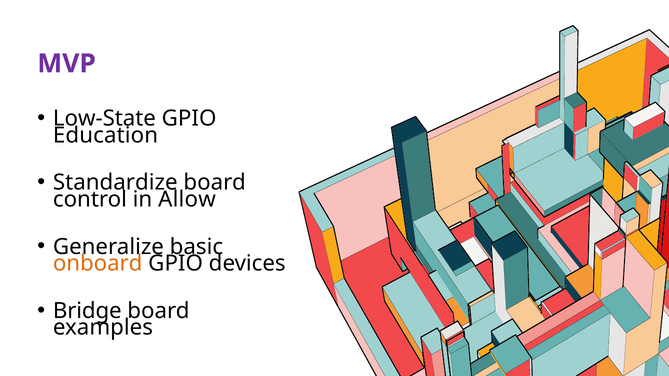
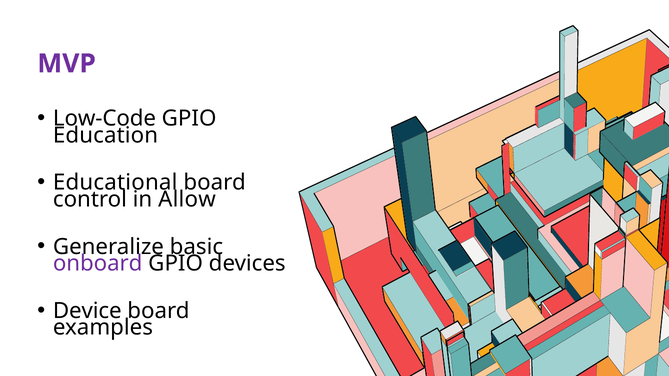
Low-State: Low-State -> Low-Code
Standardize: Standardize -> Educational
onboard colour: orange -> purple
Bridge: Bridge -> Device
